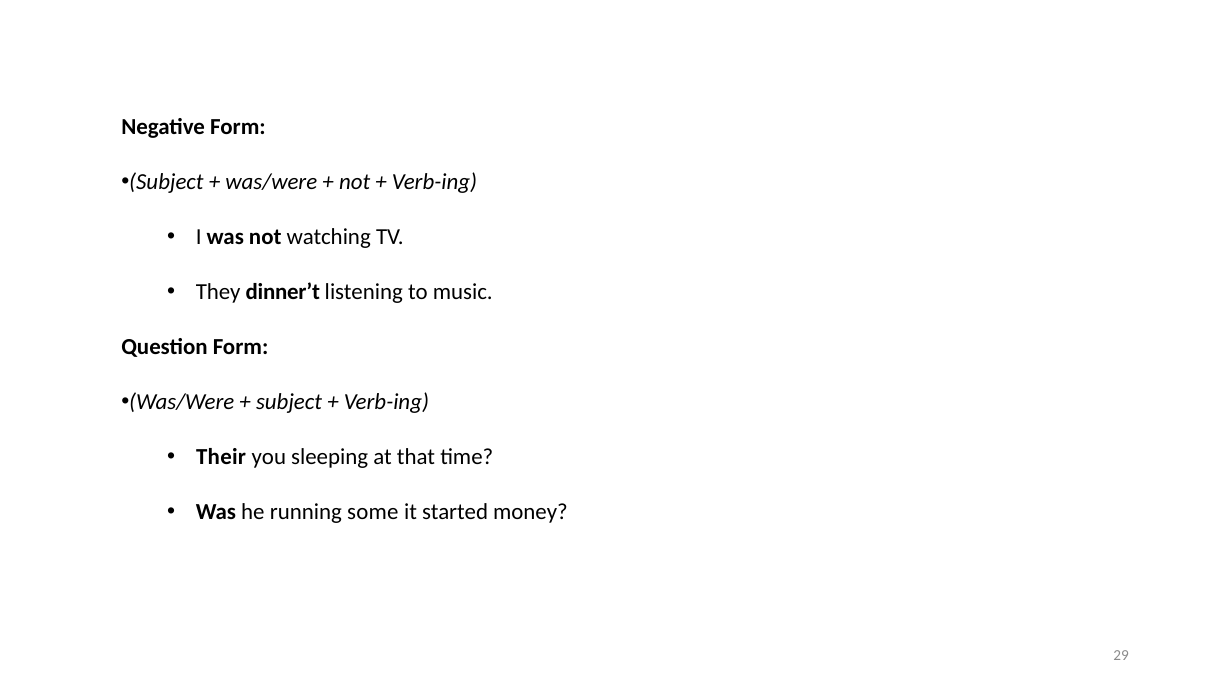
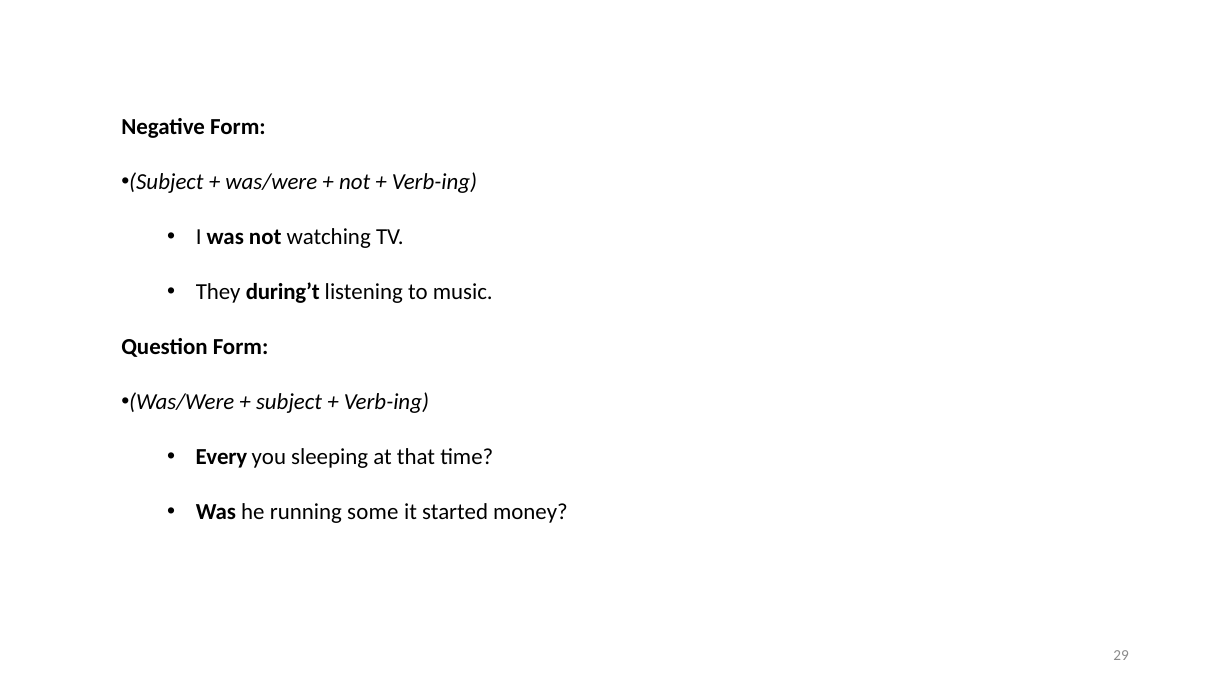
dinner’t: dinner’t -> during’t
Their: Their -> Every
